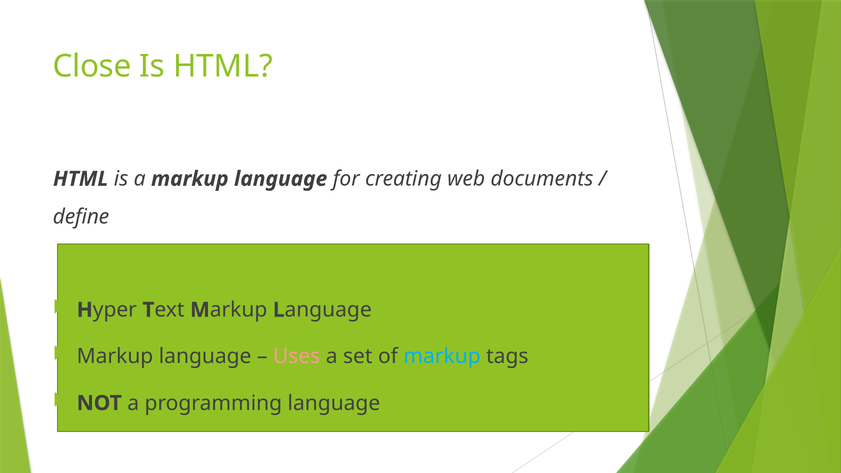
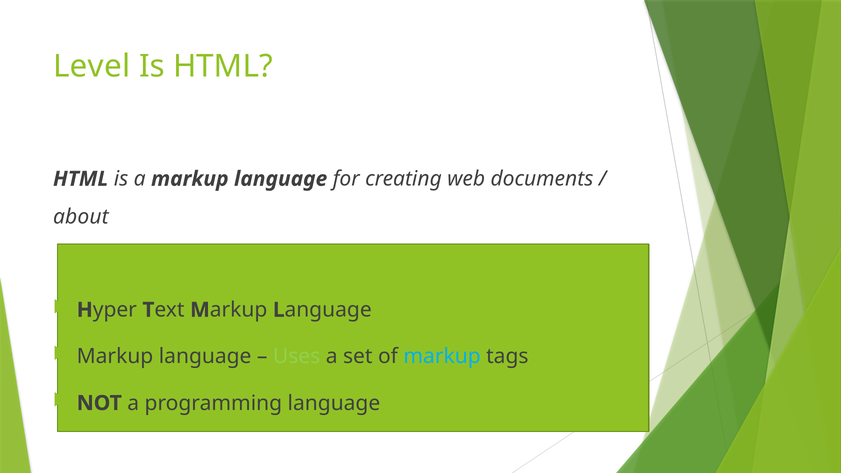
Close: Close -> Level
define: define -> about
Uses colour: pink -> light green
